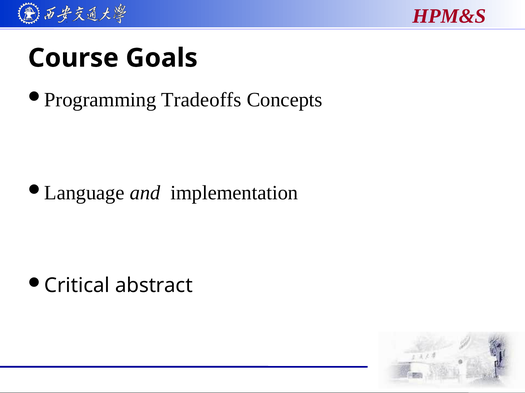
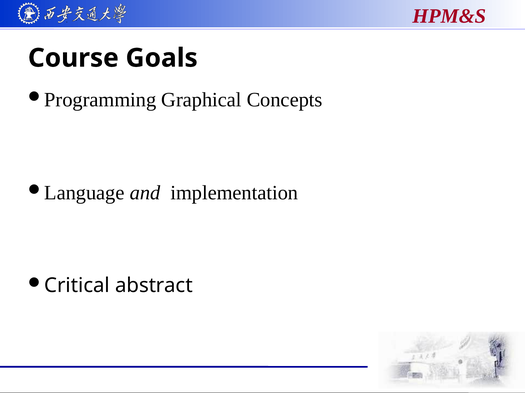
Tradeoffs: Tradeoffs -> Graphical
